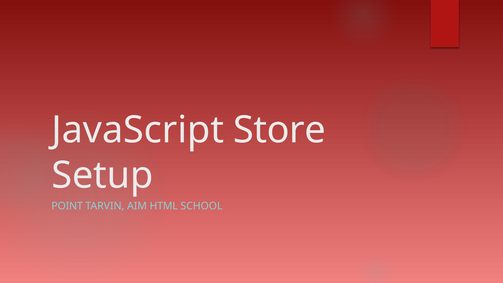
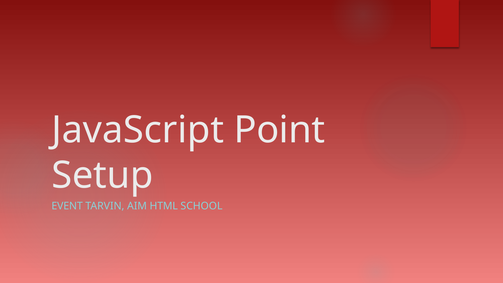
Store: Store -> Point
POINT: POINT -> EVENT
